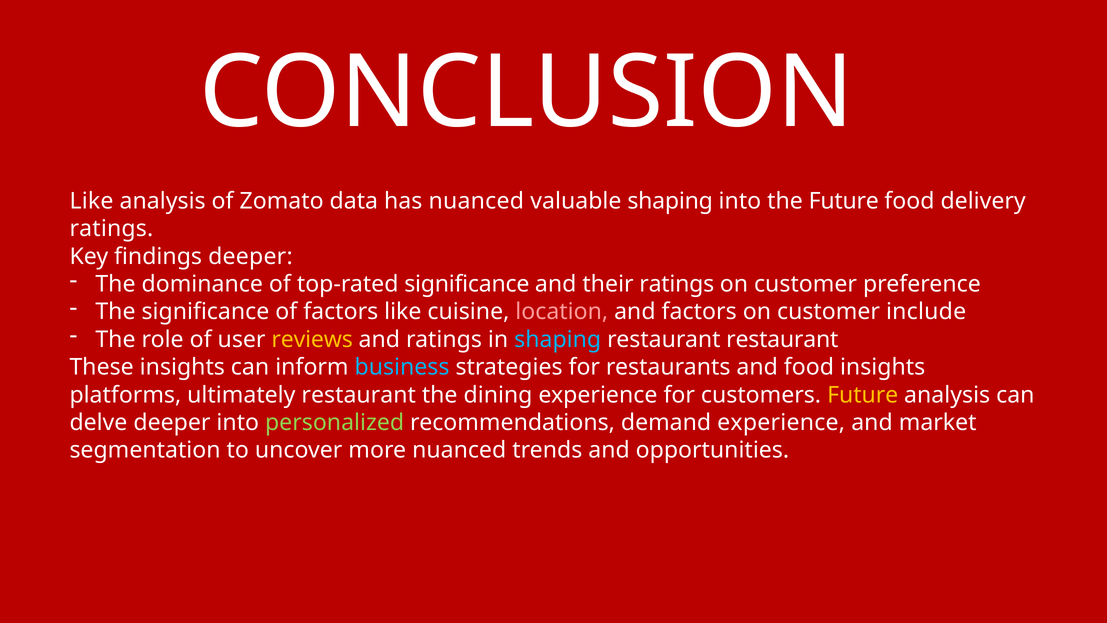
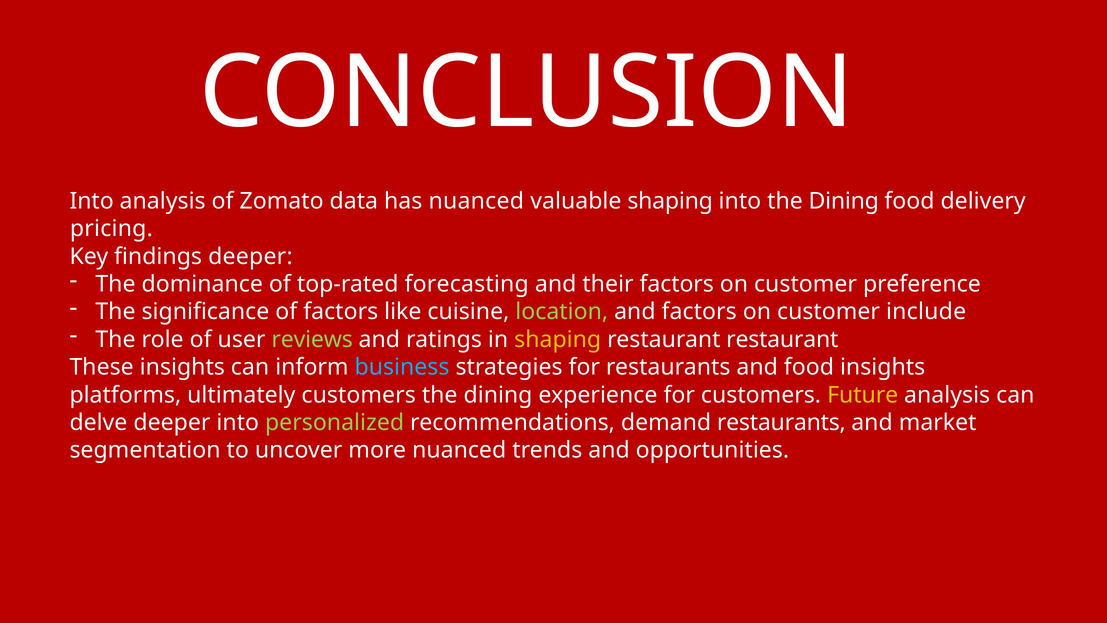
Like at (91, 201): Like -> Into
into the Future: Future -> Dining
ratings at (111, 229): ratings -> pricing
top-rated significance: significance -> forecasting
their ratings: ratings -> factors
location colour: pink -> light green
reviews colour: yellow -> light green
shaping at (558, 339) colour: light blue -> yellow
ultimately restaurant: restaurant -> customers
demand experience: experience -> restaurants
